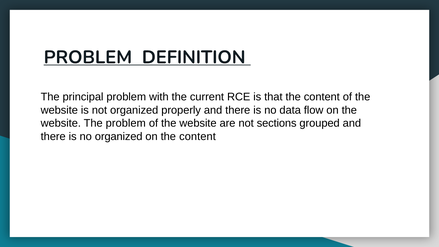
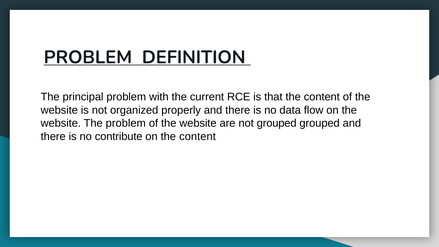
not sections: sections -> grouped
no organized: organized -> contribute
